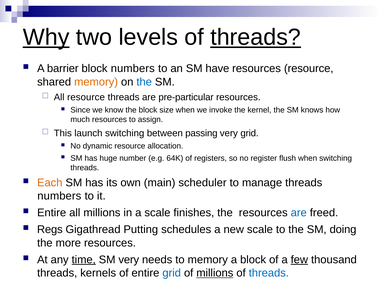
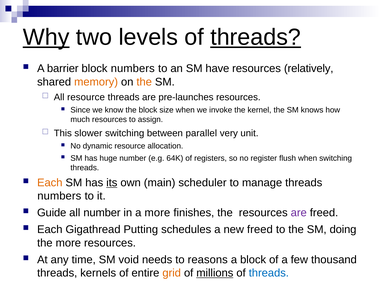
resources resource: resource -> relatively
the at (144, 82) colour: blue -> orange
pre-particular: pre-particular -> pre-launches
launch: launch -> slower
passing: passing -> parallel
very grid: grid -> unit
its underline: none -> present
Entire at (52, 213): Entire -> Guide
all millions: millions -> number
a scale: scale -> more
are at (299, 213) colour: blue -> purple
Regs at (50, 229): Regs -> Each
new scale: scale -> freed
time underline: present -> none
SM very: very -> void
to memory: memory -> reasons
few underline: present -> none
grid at (172, 273) colour: blue -> orange
